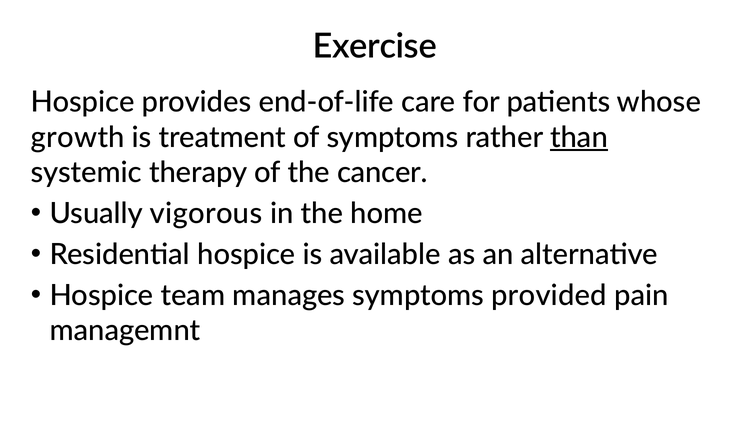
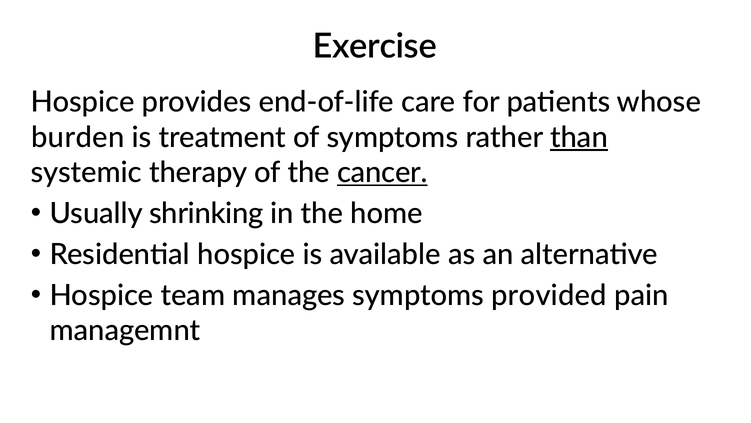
growth: growth -> burden
cancer underline: none -> present
vigorous: vigorous -> shrinking
